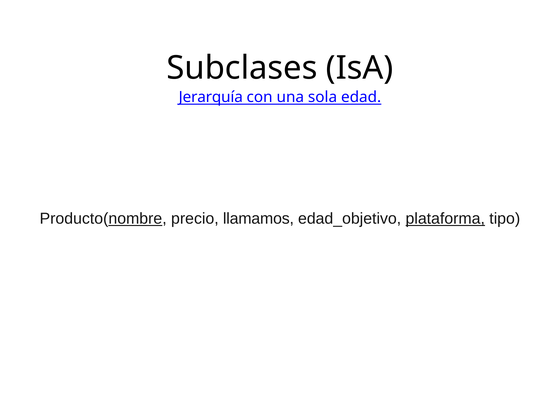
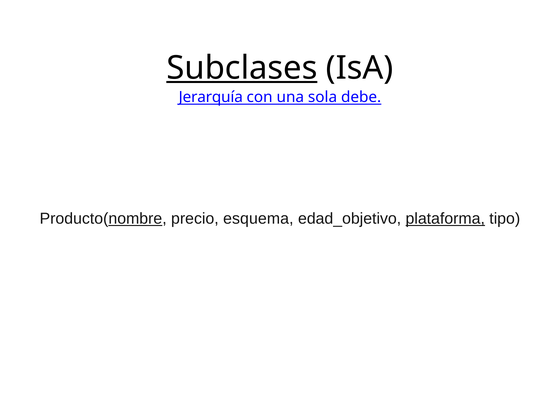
Subclases underline: none -> present
edad: edad -> debe
llamamos: llamamos -> esquema
